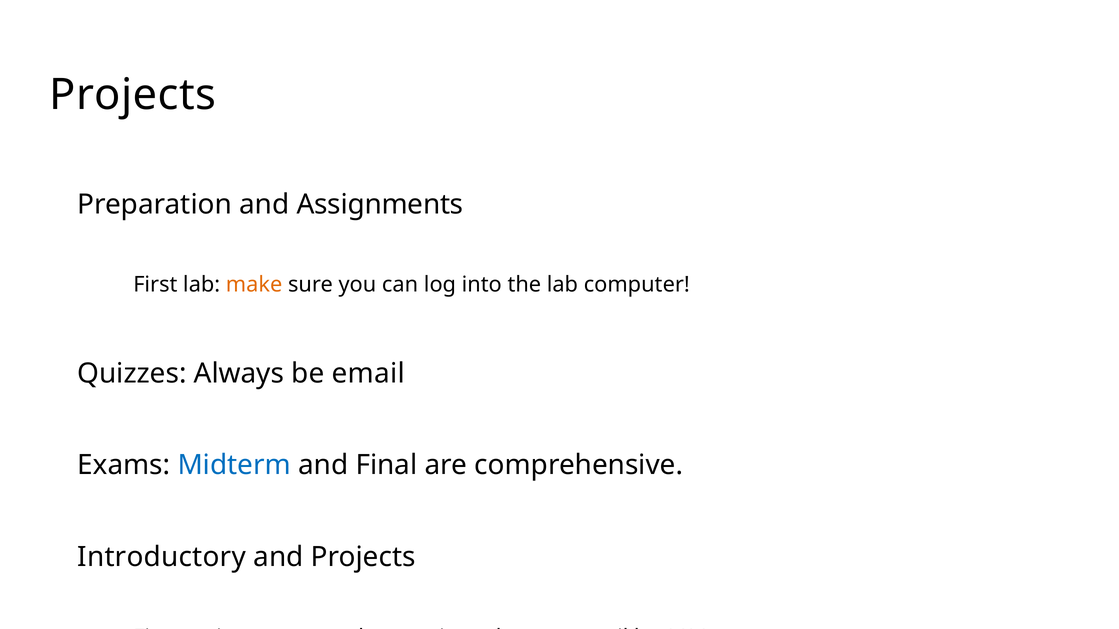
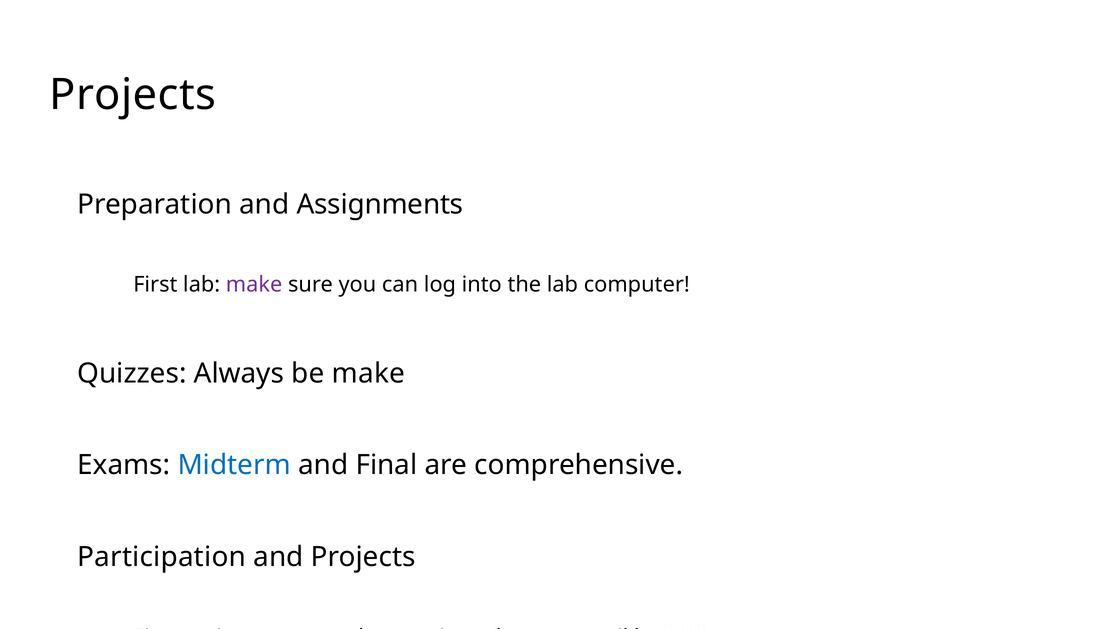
make at (254, 285) colour: orange -> purple
be email: email -> make
Introductory at (162, 558): Introductory -> Participation
